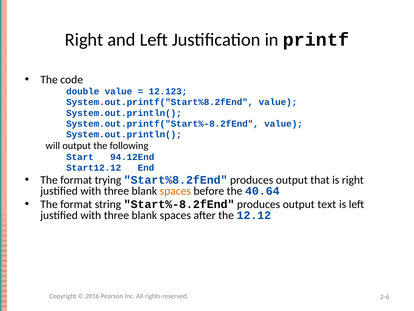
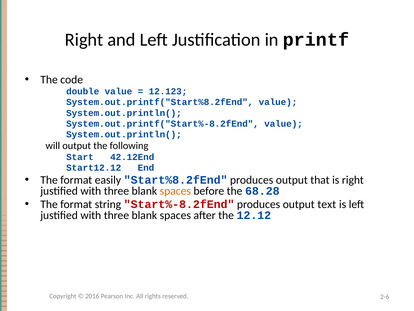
94.12End: 94.12End -> 42.12End
trying: trying -> easily
40.64: 40.64 -> 68.28
Start%-8.2fEnd colour: black -> red
